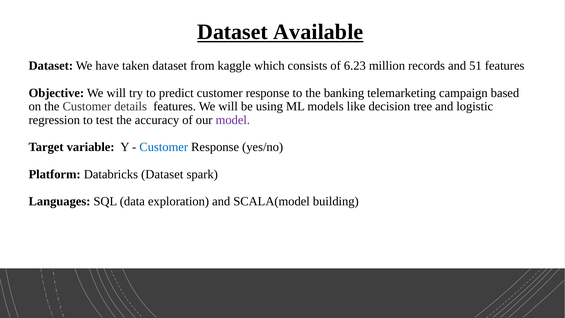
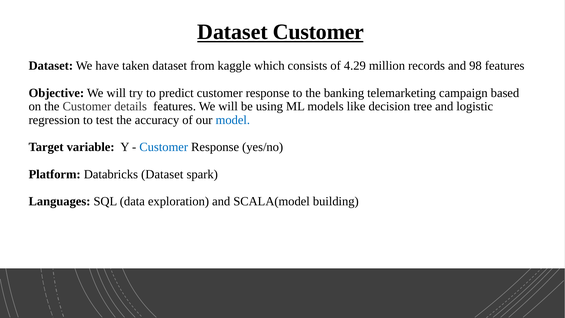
Dataset Available: Available -> Customer
6.23: 6.23 -> 4.29
51: 51 -> 98
model colour: purple -> blue
